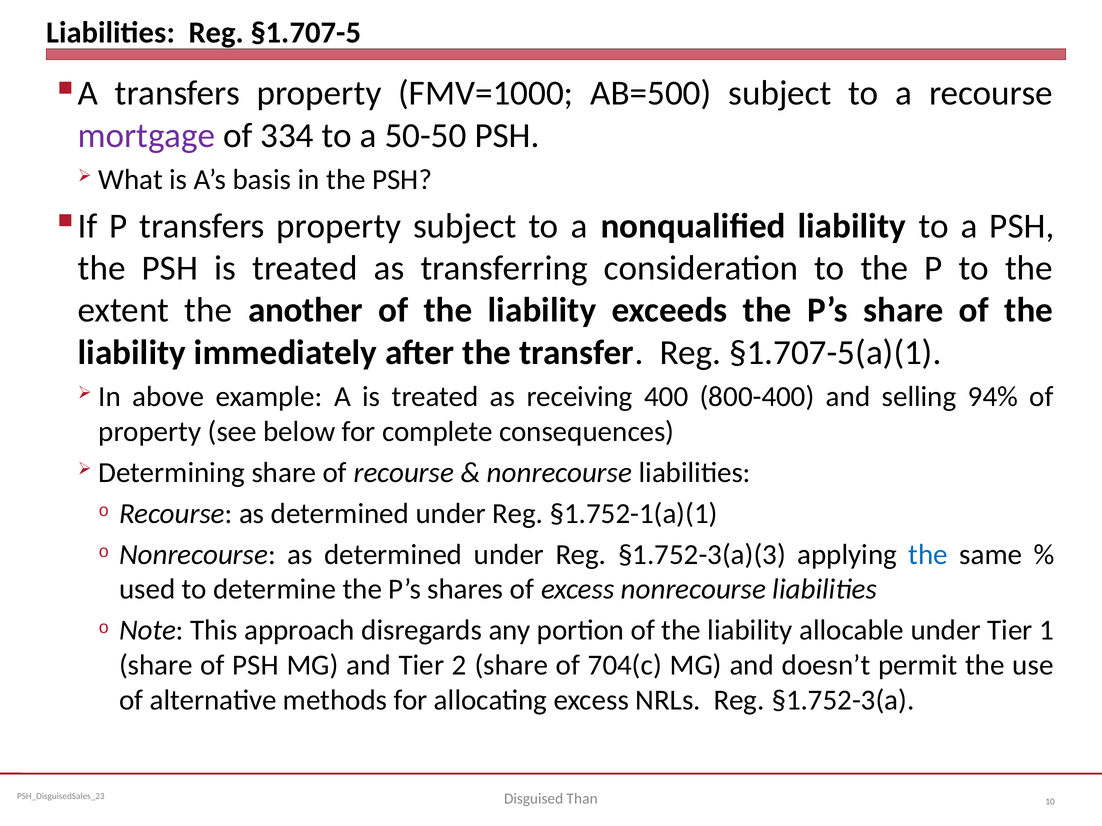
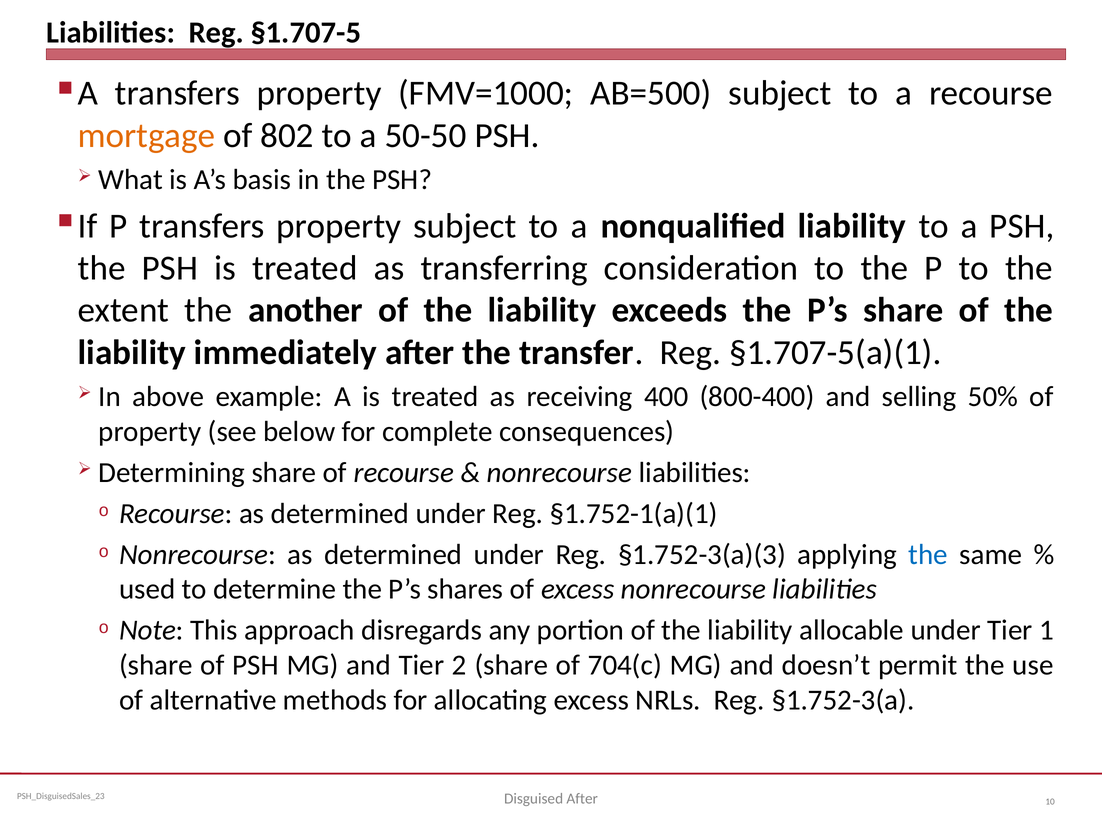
mortgage colour: purple -> orange
334: 334 -> 802
94%: 94% -> 50%
Disguised Than: Than -> After
